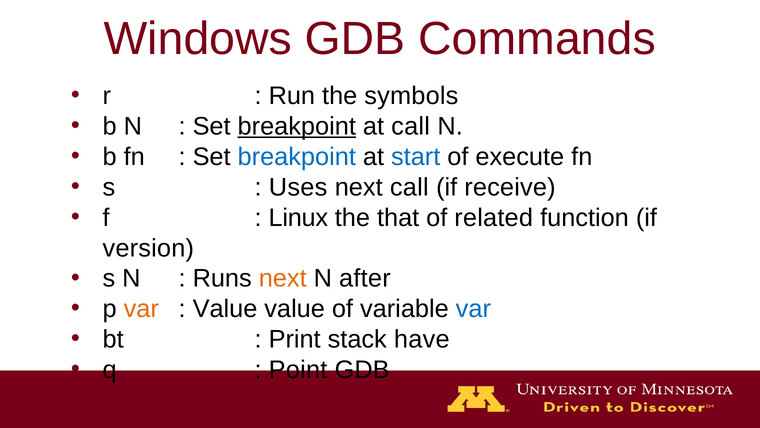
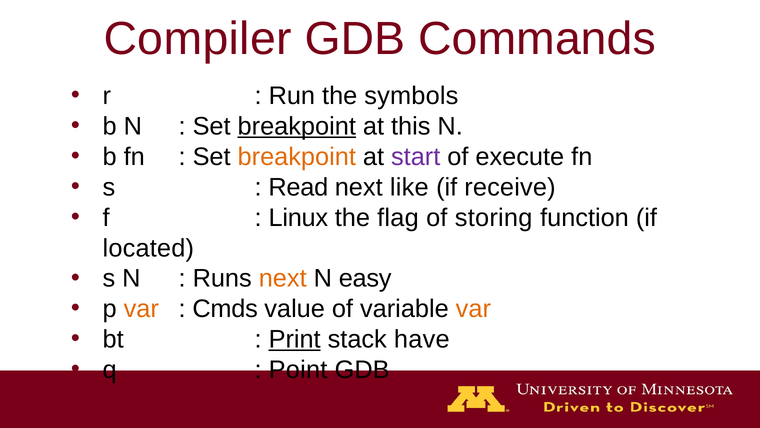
Windows: Windows -> Compiler
at call: call -> this
breakpoint at (297, 157) colour: blue -> orange
start colour: blue -> purple
Uses: Uses -> Read
next call: call -> like
that: that -> flag
related: related -> storing
version: version -> located
after: after -> easy
Value at (225, 309): Value -> Cmds
var at (473, 309) colour: blue -> orange
Print underline: none -> present
